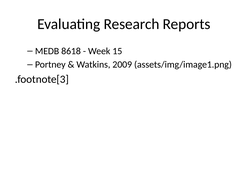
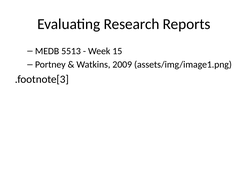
8618: 8618 -> 5513
